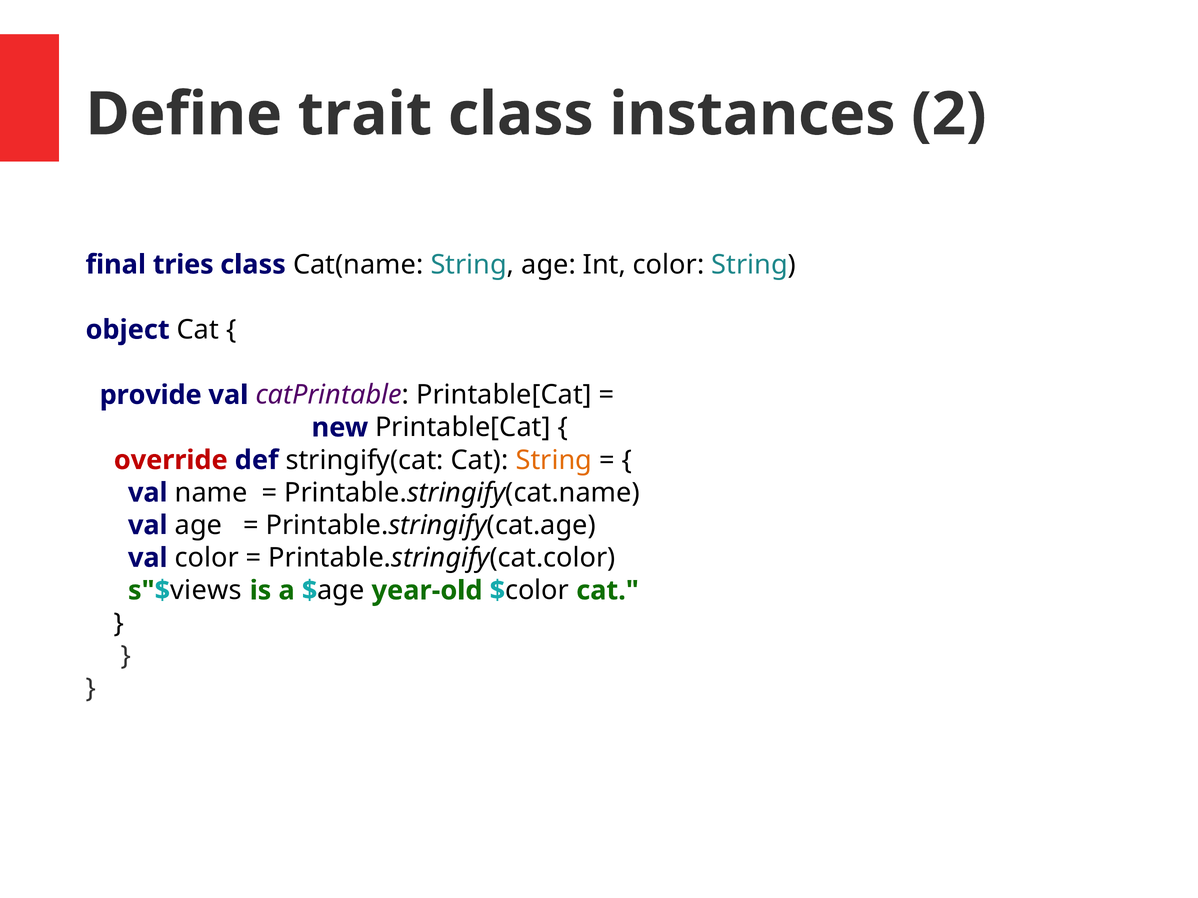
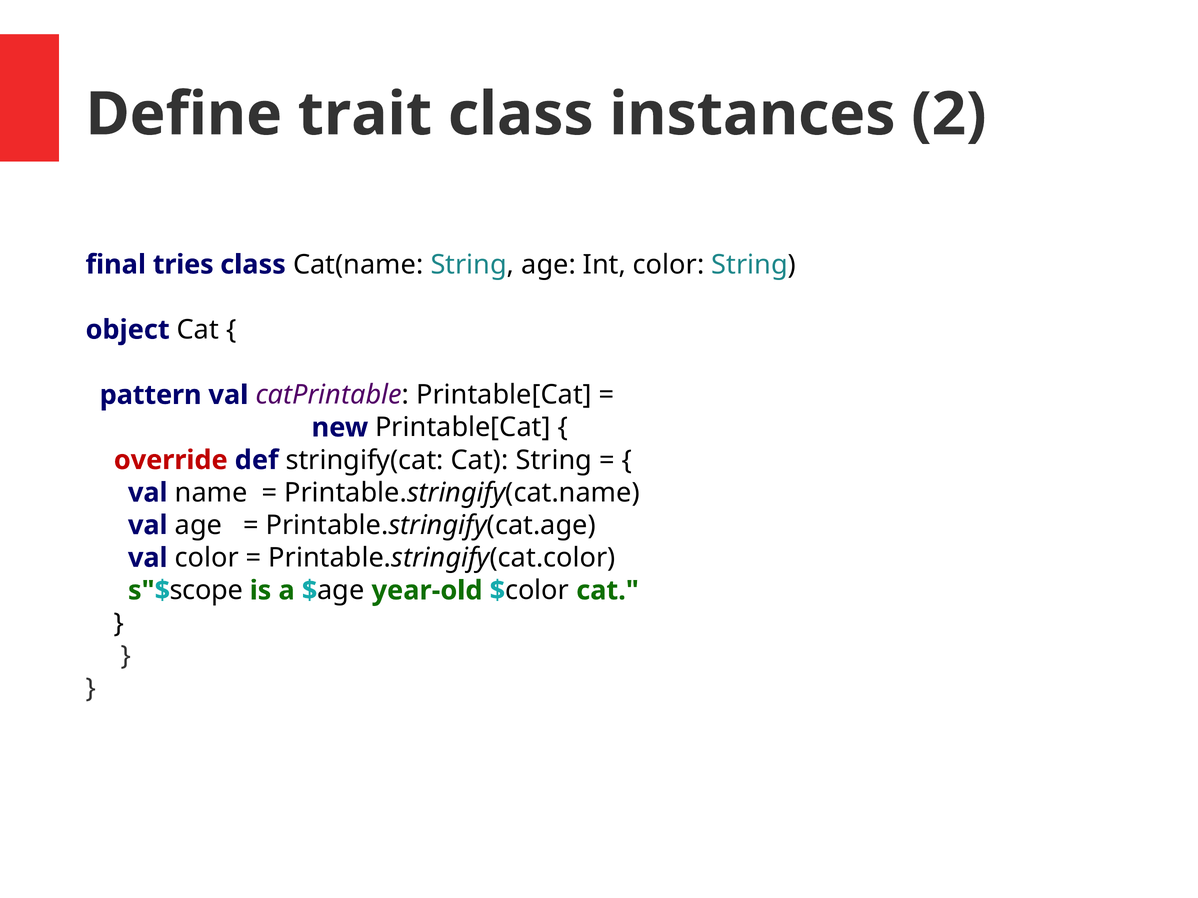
provide: provide -> pattern
String at (554, 460) colour: orange -> black
views: views -> scope
